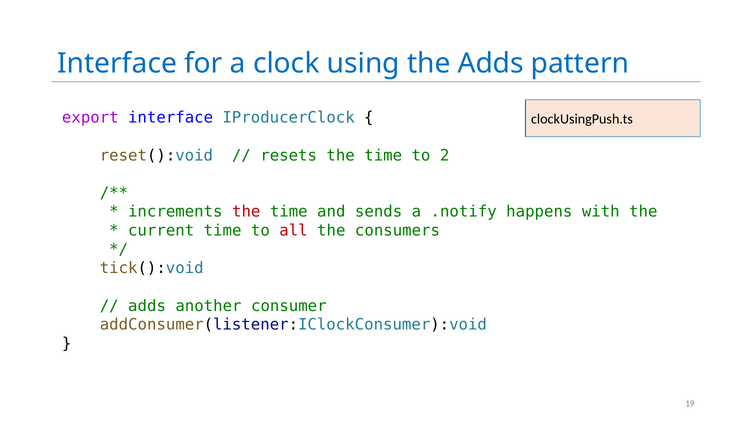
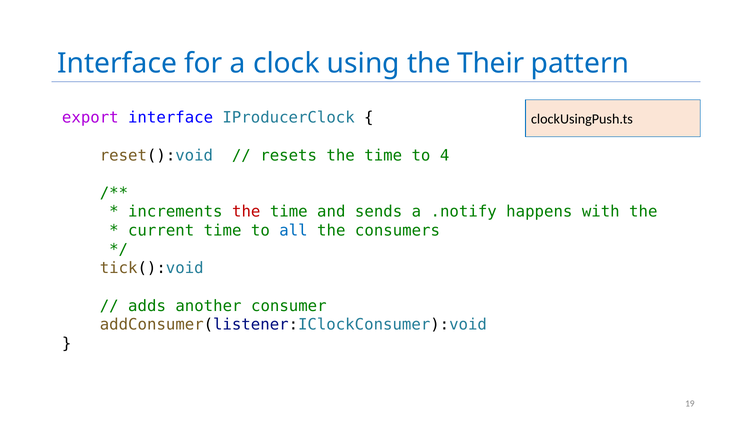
the Adds: Adds -> Their
2: 2 -> 4
all colour: red -> blue
